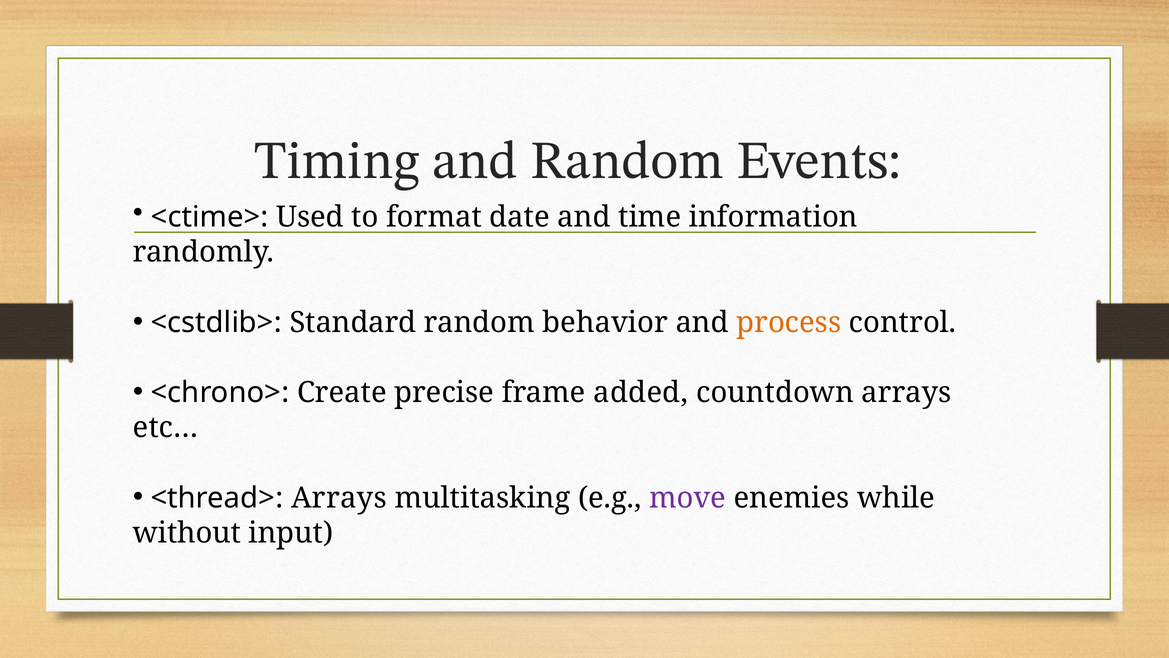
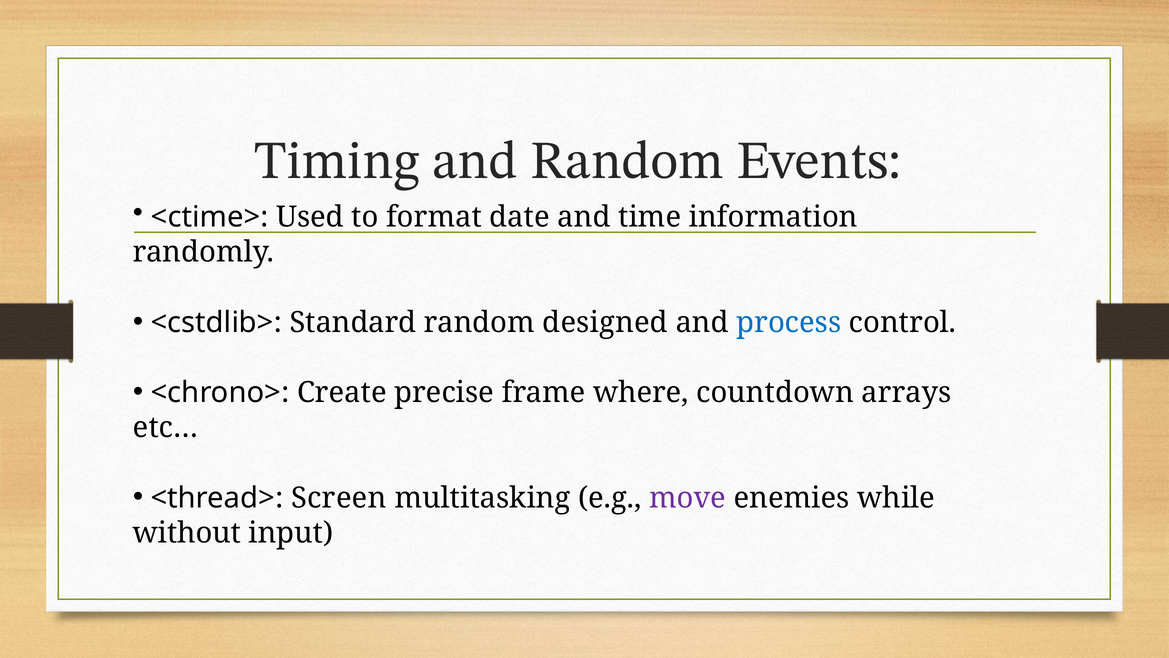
behavior: behavior -> designed
process colour: orange -> blue
added: added -> where
<thread> Arrays: Arrays -> Screen
